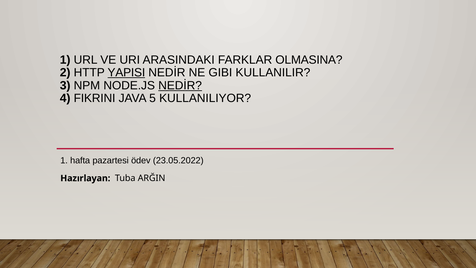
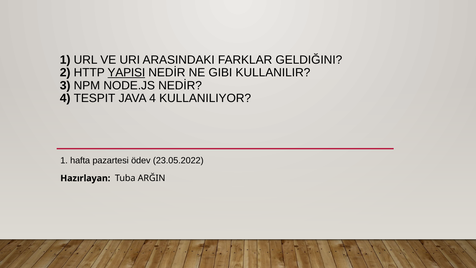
OLMASINA: OLMASINA -> GELDIĞINI
NEDİR at (180, 85) underline: present -> none
FIKRINI: FIKRINI -> TESPIT
JAVA 5: 5 -> 4
